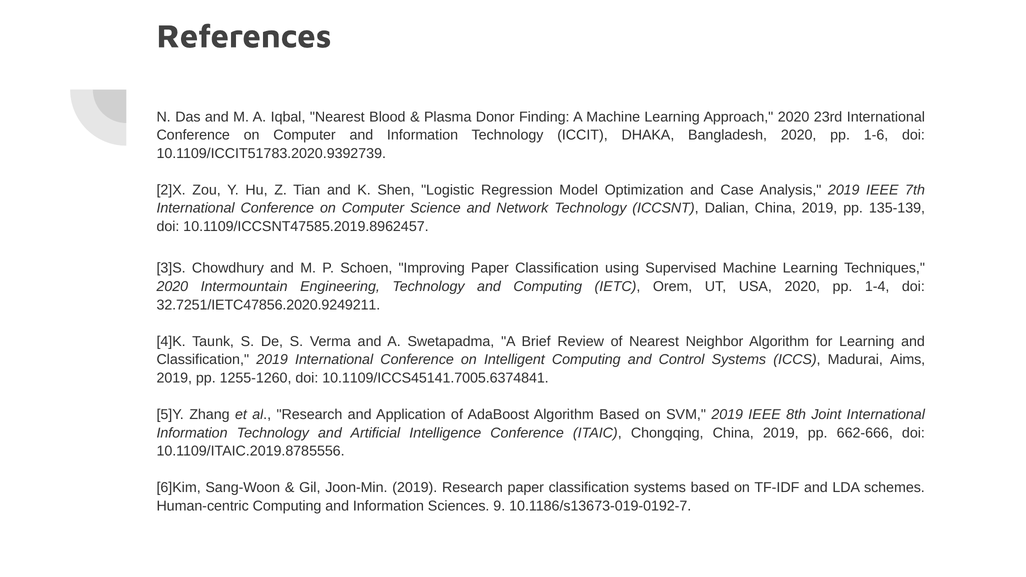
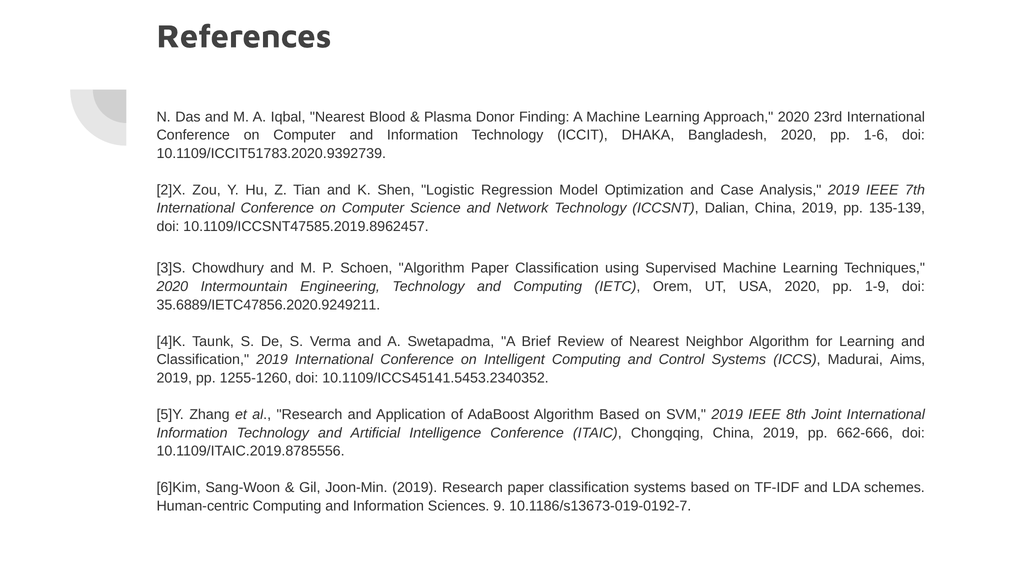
Schoen Improving: Improving -> Algorithm
1-4: 1-4 -> 1-9
32.7251/IETC47856.2020.9249211: 32.7251/IETC47856.2020.9249211 -> 35.6889/IETC47856.2020.9249211
10.1109/ICCS45141.7005.6374841: 10.1109/ICCS45141.7005.6374841 -> 10.1109/ICCS45141.5453.2340352
